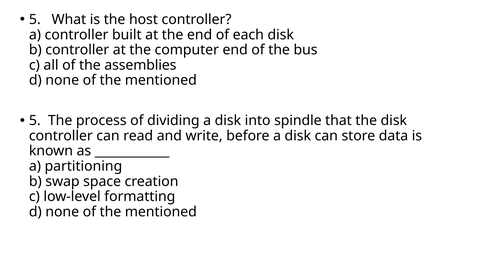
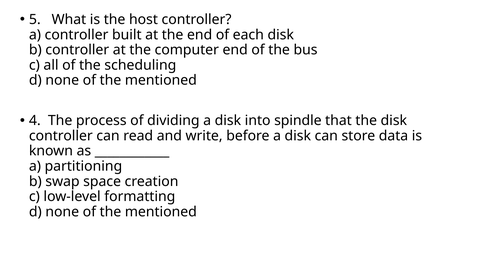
assemblies: assemblies -> scheduling
5 at (35, 120): 5 -> 4
